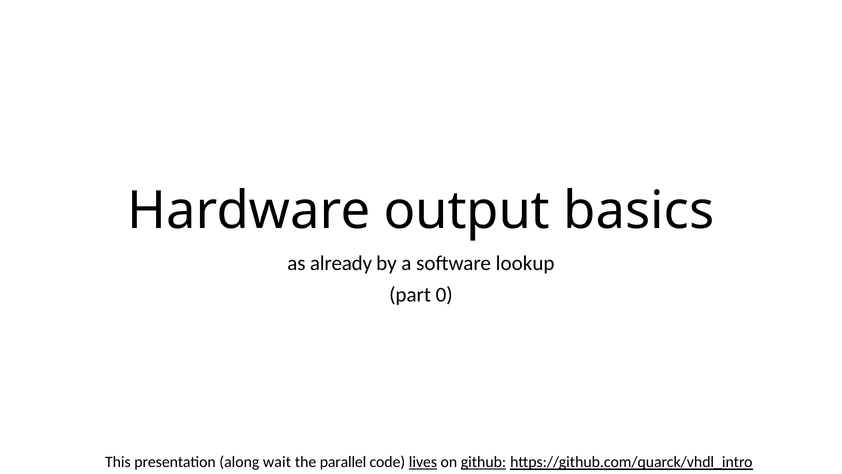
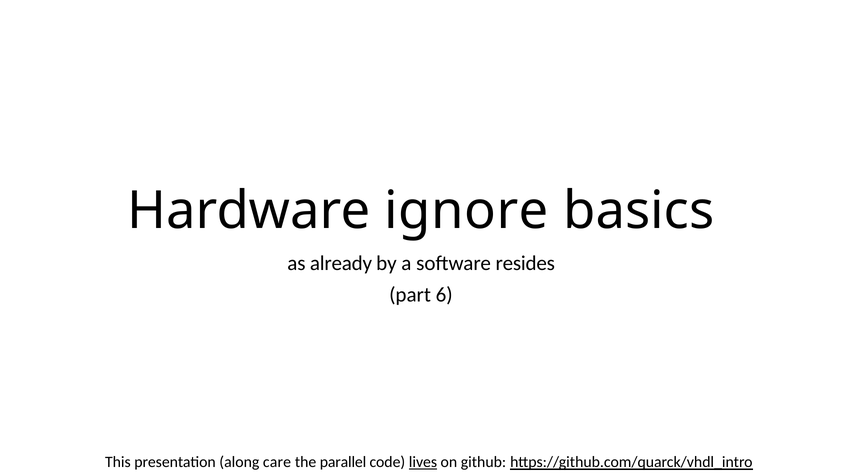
output: output -> ignore
lookup: lookup -> resides
0: 0 -> 6
wait: wait -> care
github underline: present -> none
